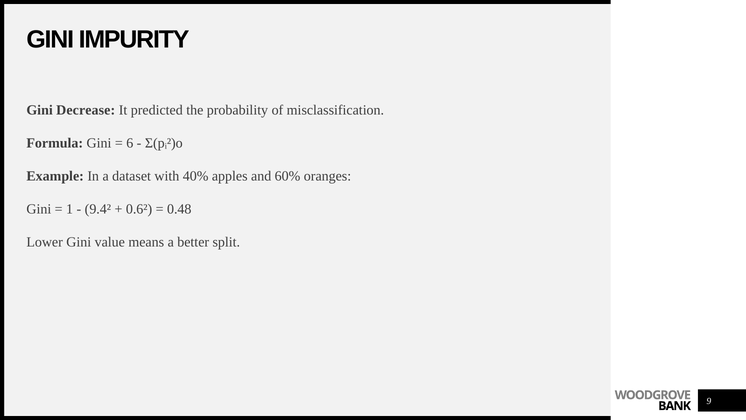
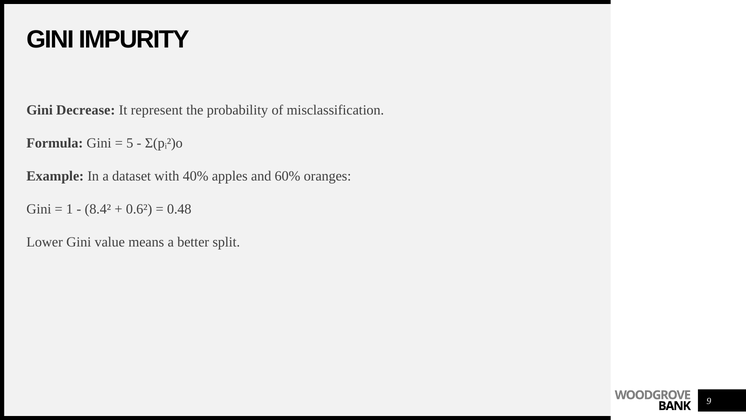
predicted: predicted -> represent
6: 6 -> 5
9.4²: 9.4² -> 8.4²
